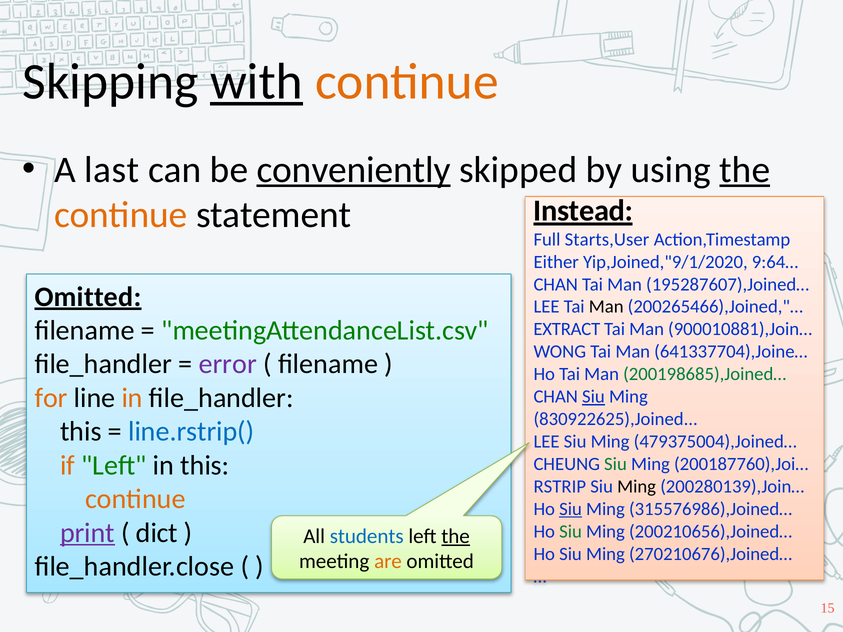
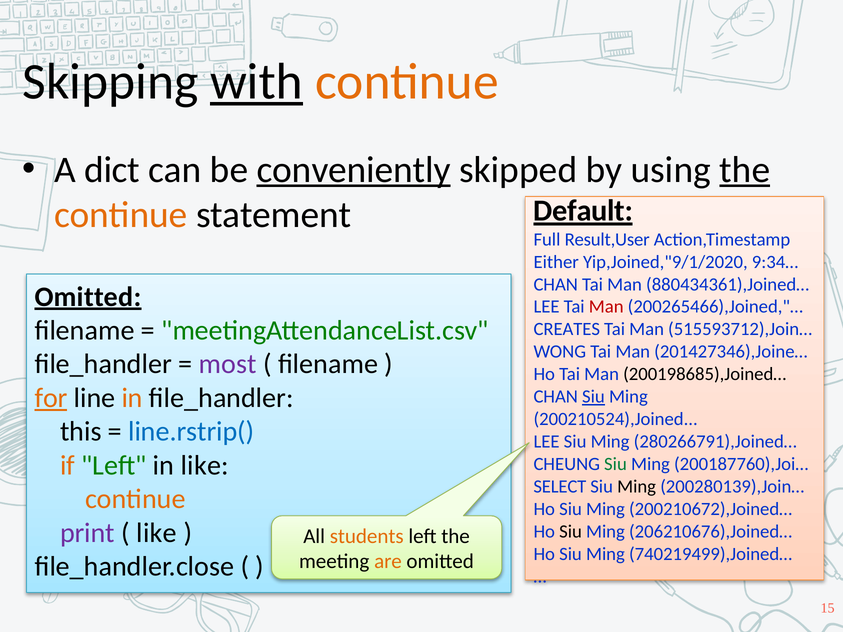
last: last -> dict
Instead: Instead -> Default
Starts,User: Starts,User -> Result,User
9:64…: 9:64… -> 9:34…
195287607),Joined…: 195287607),Joined… -> 880434361),Joined…
Man at (606, 307) colour: black -> red
EXTRACT: EXTRACT -> CREATES
900010881),Join…: 900010881),Join… -> 515593712),Join…
641337704),Joine…: 641337704),Joine… -> 201427346),Joine…
error: error -> most
200198685),Joined… colour: green -> black
for underline: none -> present
830922625),Joined: 830922625),Joined -> 200210524),Joined
479375004),Joined…: 479375004),Joined… -> 280266791),Joined…
in this: this -> like
RSTRIP: RSTRIP -> SELECT
Siu at (571, 509) underline: present -> none
315576986),Joined…: 315576986),Joined… -> 200210672),Joined…
print underline: present -> none
dict at (157, 533): dict -> like
Siu at (571, 532) colour: green -> black
200210656),Joined…: 200210656),Joined… -> 206210676),Joined…
students colour: blue -> orange
the at (456, 536) underline: present -> none
270210676),Joined…: 270210676),Joined… -> 740219499),Joined…
